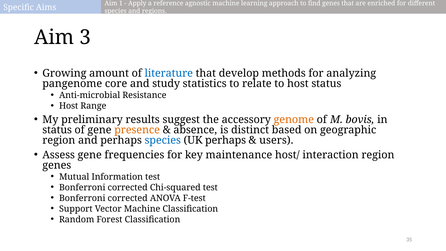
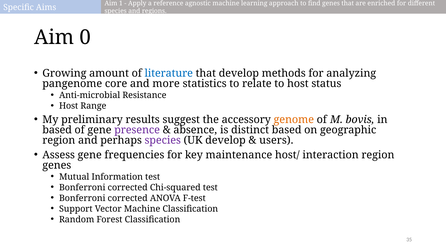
3: 3 -> 0
study: study -> more
status at (57, 130): status -> based
presence colour: orange -> purple
species at (163, 140) colour: blue -> purple
UK perhaps: perhaps -> develop
